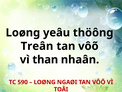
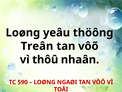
than: than -> thôû
